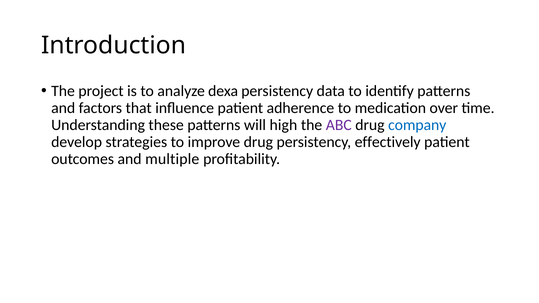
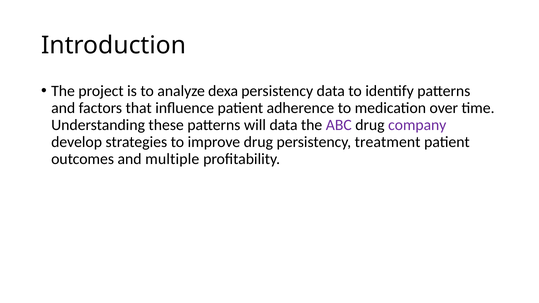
will high: high -> data
company colour: blue -> purple
effectively: effectively -> treatment
